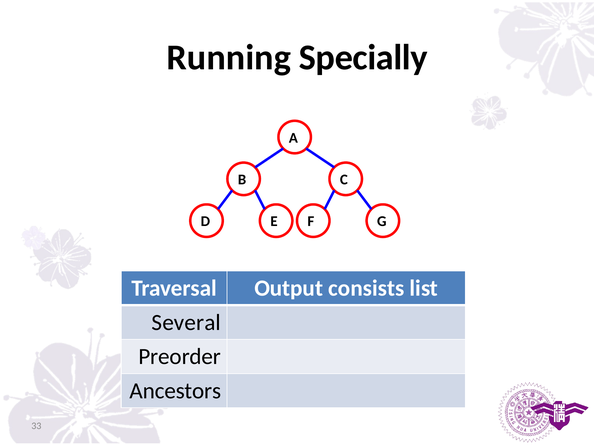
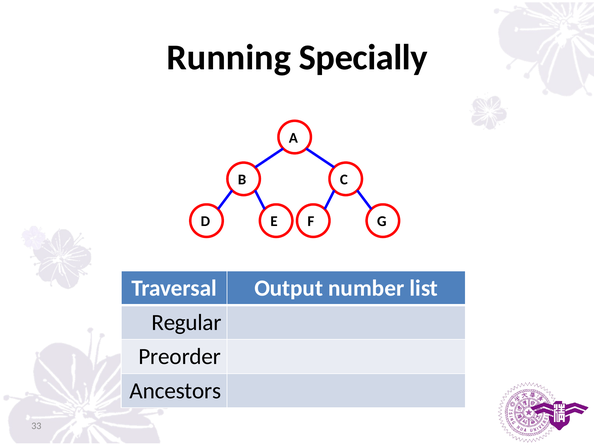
consists: consists -> number
Several: Several -> Regular
